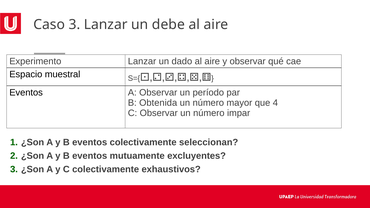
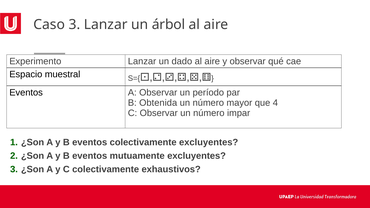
debe: debe -> árbol
colectivamente seleccionan: seleccionan -> excluyentes
